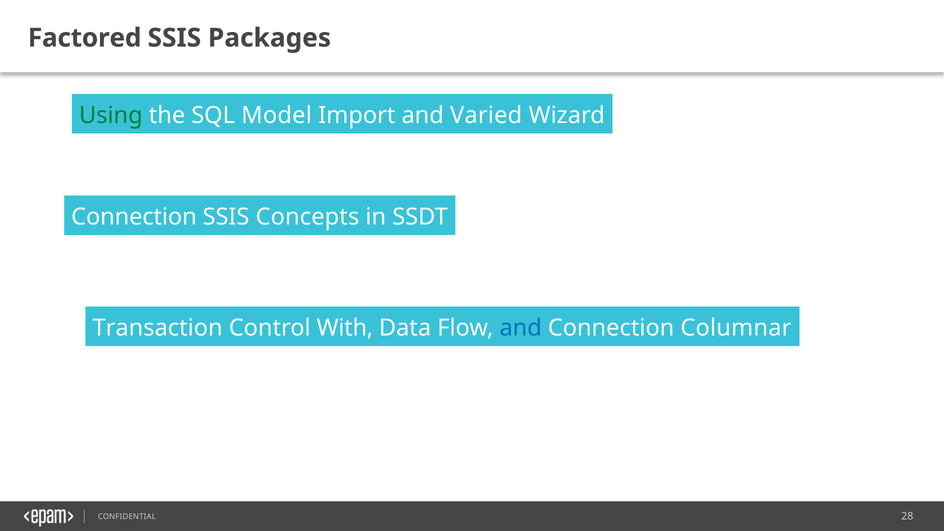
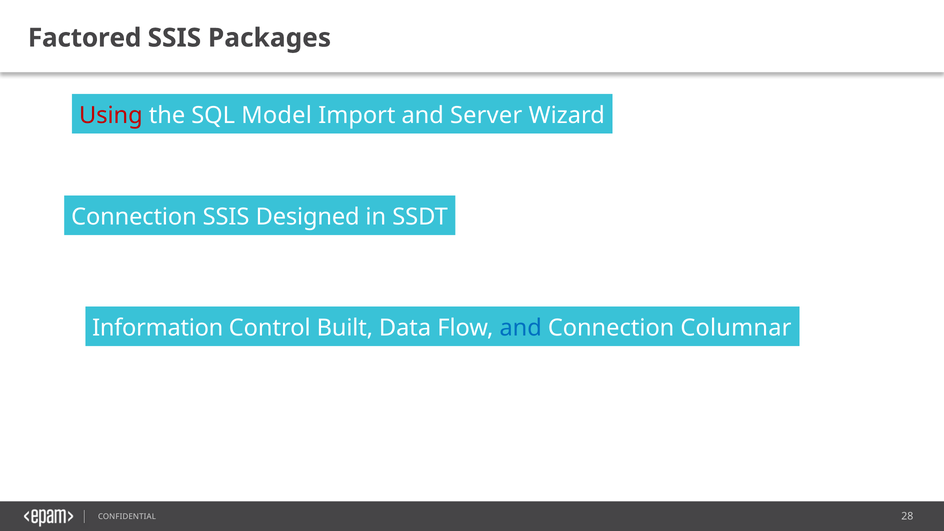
Using colour: green -> red
Varied: Varied -> Server
Concepts: Concepts -> Designed
Transaction: Transaction -> Information
With: With -> Built
